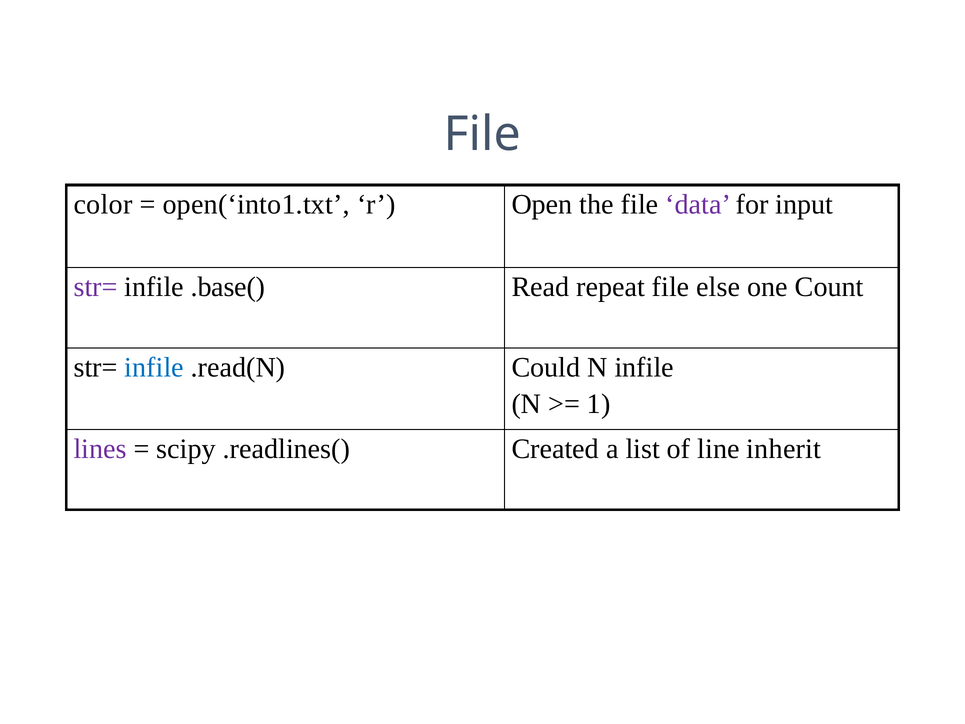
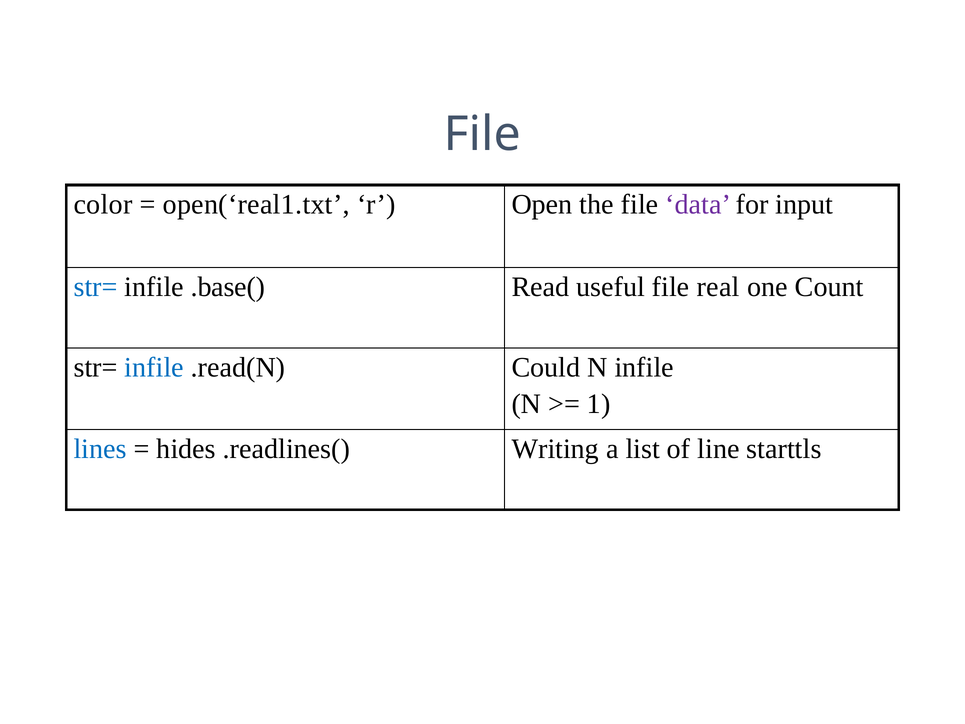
open(‘into1.txt: open(‘into1.txt -> open(‘real1.txt
str= at (96, 287) colour: purple -> blue
repeat: repeat -> useful
else: else -> real
lines colour: purple -> blue
scipy: scipy -> hides
Created: Created -> Writing
inherit: inherit -> starttls
